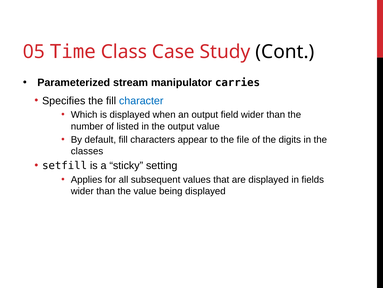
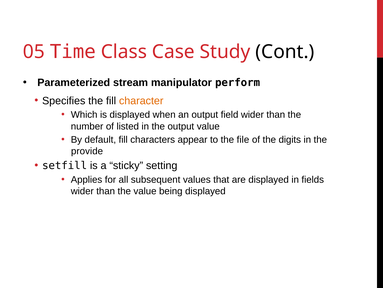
carries: carries -> perform
character colour: blue -> orange
classes: classes -> provide
